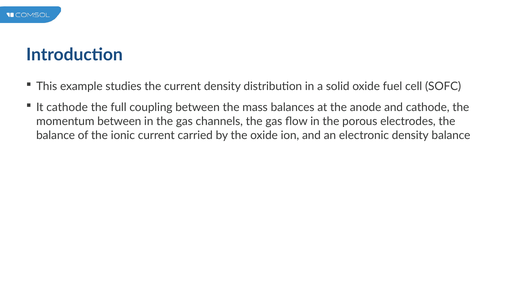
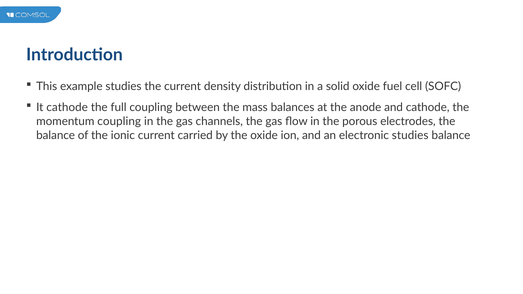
momentum between: between -> coupling
electronic density: density -> studies
